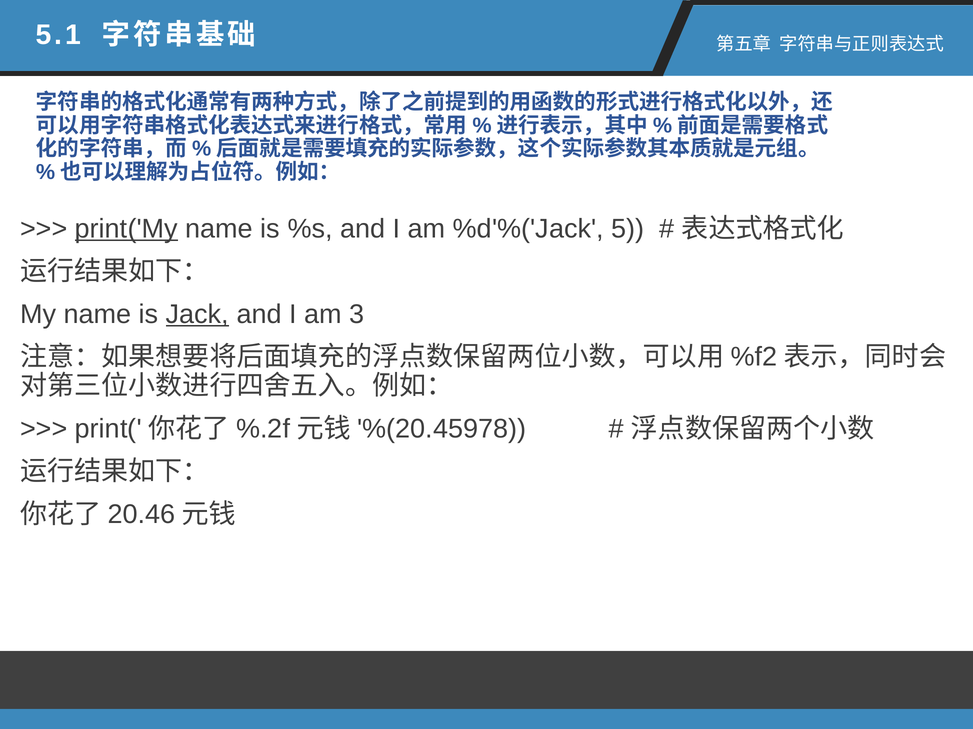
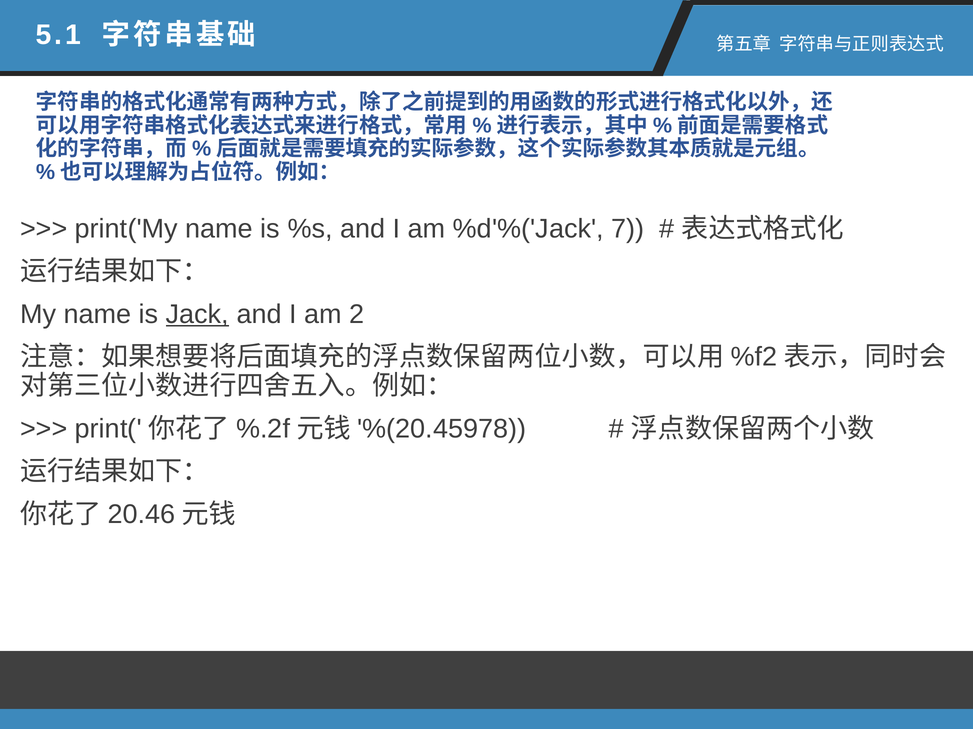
print('My underline: present -> none
5: 5 -> 7
3: 3 -> 2
